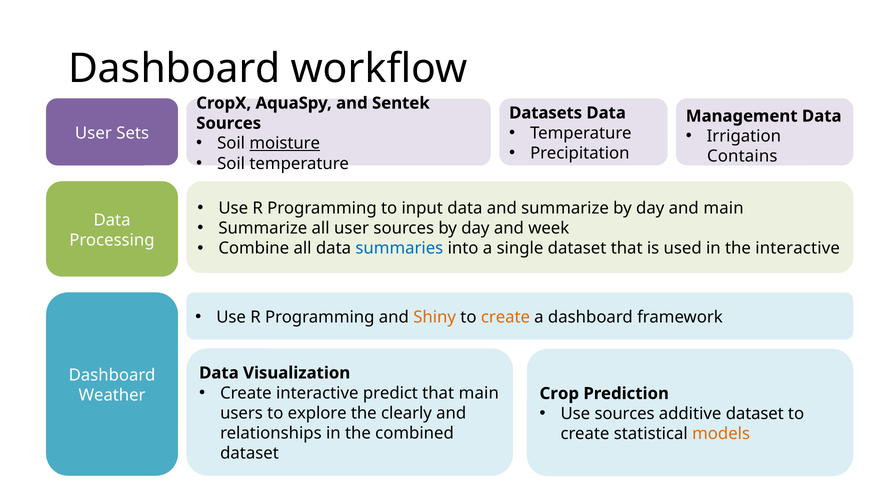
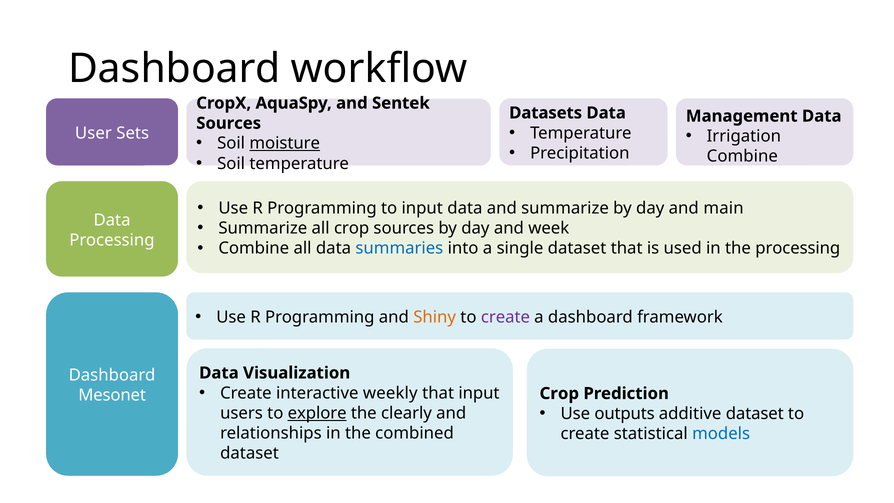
Contains at (742, 156): Contains -> Combine
all user: user -> crop
the interactive: interactive -> processing
create at (505, 317) colour: orange -> purple
predict: predict -> weekly
that main: main -> input
Weather: Weather -> Mesonet
Use sources: sources -> outputs
explore underline: none -> present
models colour: orange -> blue
